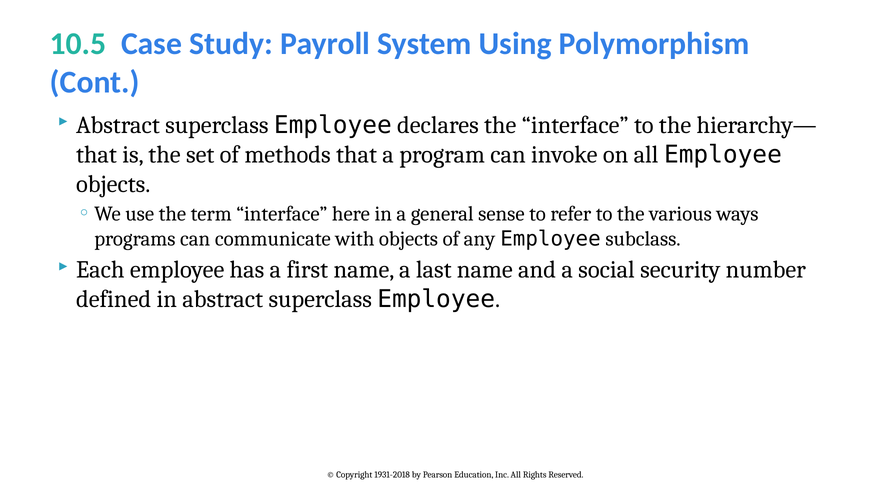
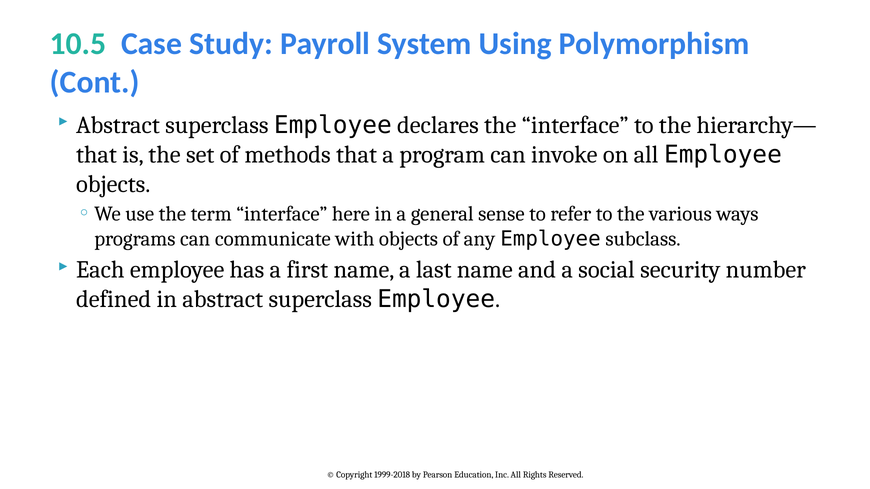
1931-2018: 1931-2018 -> 1999-2018
